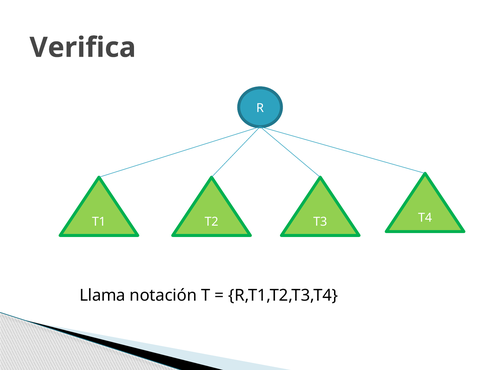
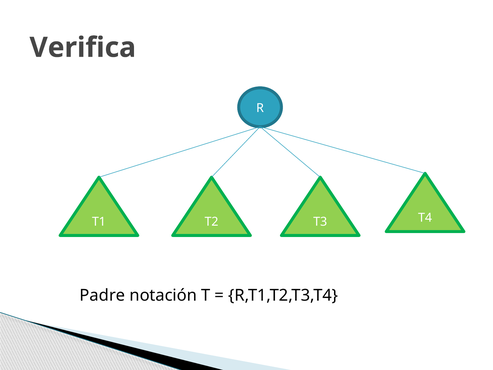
Llama: Llama -> Padre
